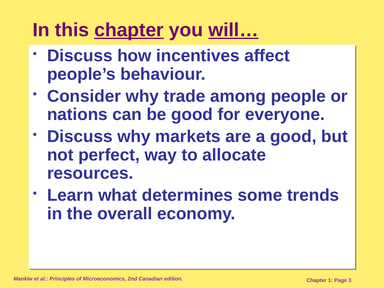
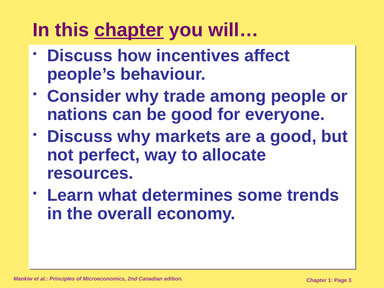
will… underline: present -> none
